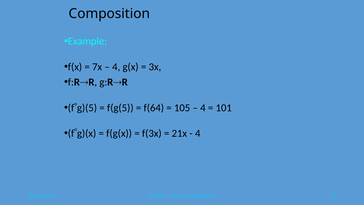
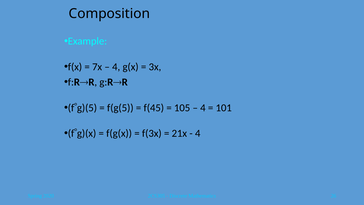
f(64: f(64 -> f(45
